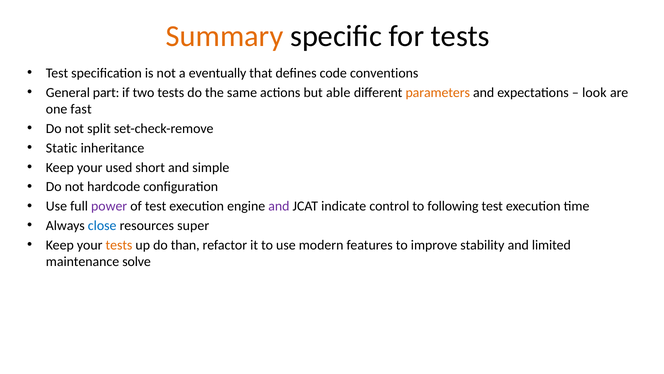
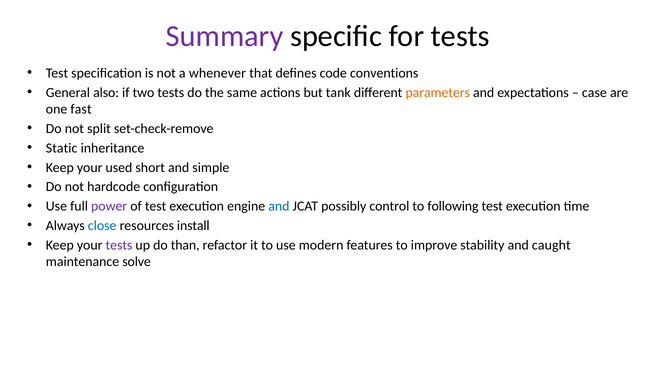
Summary colour: orange -> purple
eventually: eventually -> whenever
part: part -> also
able: able -> tank
look: look -> case
and at (279, 206) colour: purple -> blue
indicate: indicate -> possibly
super: super -> install
tests at (119, 245) colour: orange -> purple
limited: limited -> caught
